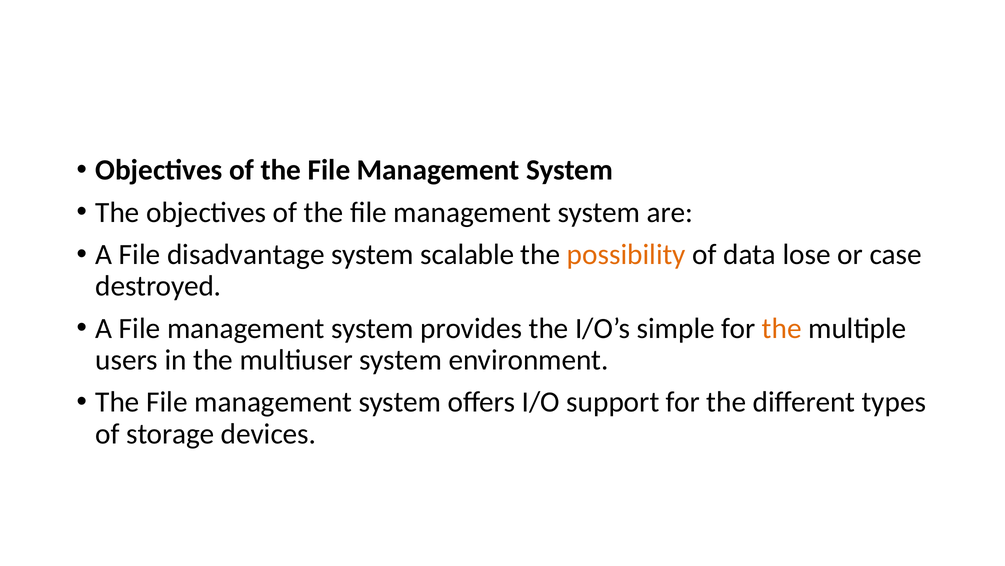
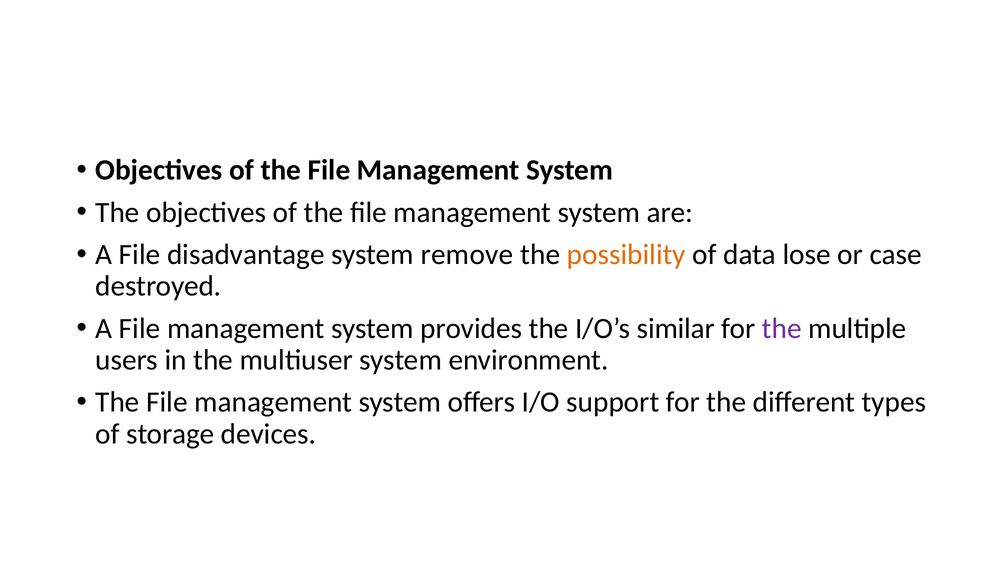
scalable: scalable -> remove
simple: simple -> similar
the at (782, 328) colour: orange -> purple
